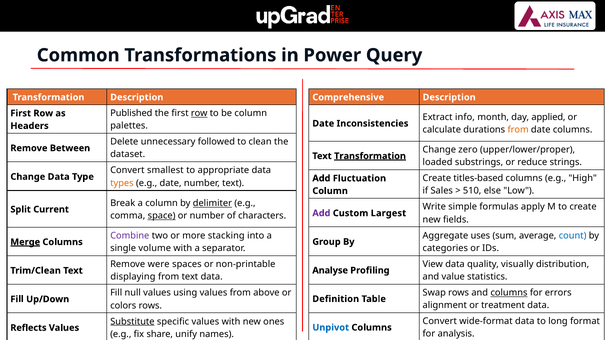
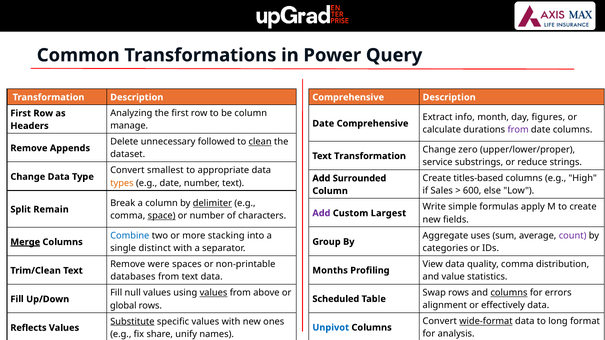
Published: Published -> Analyzing
row at (199, 113) underline: present -> none
applied: applied -> figures
Date Inconsistencies: Inconsistencies -> Comprehensive
palettes: palettes -> manage
from at (518, 130) colour: orange -> purple
clean underline: none -> present
Between: Between -> Appends
Transformation at (370, 156) underline: present -> none
loaded: loaded -> service
Fluctuation: Fluctuation -> Surrounded
510: 510 -> 600
Current: Current -> Remain
count colour: blue -> purple
Combine colour: purple -> blue
volume: volume -> distinct
quality visually: visually -> comma
Analyse: Analyse -> Months
displaying: displaying -> databases
values at (213, 293) underline: none -> present
Definition: Definition -> Scheduled
treatment: treatment -> effectively
colors: colors -> global
wide-format underline: none -> present
